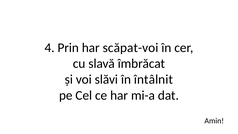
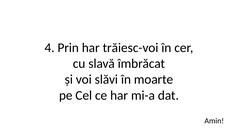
scăpat-voi: scăpat-voi -> trăiesc-voi
întâlnit: întâlnit -> moarte
